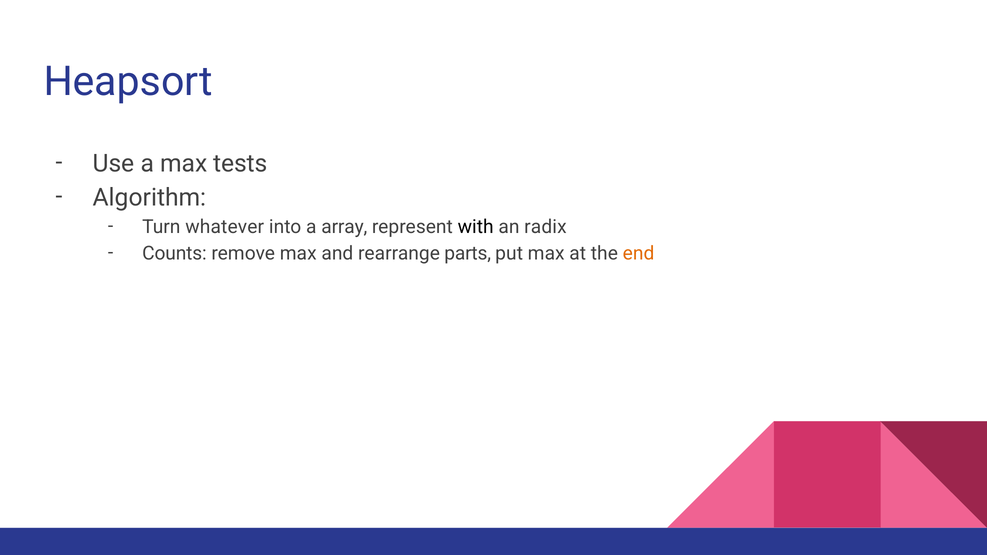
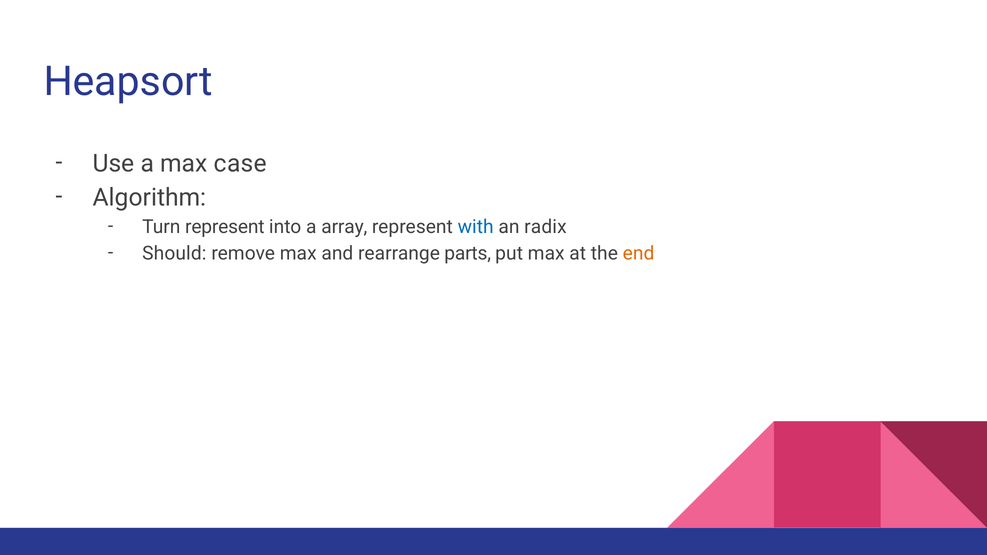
tests: tests -> case
Turn whatever: whatever -> represent
with colour: black -> blue
Counts: Counts -> Should
